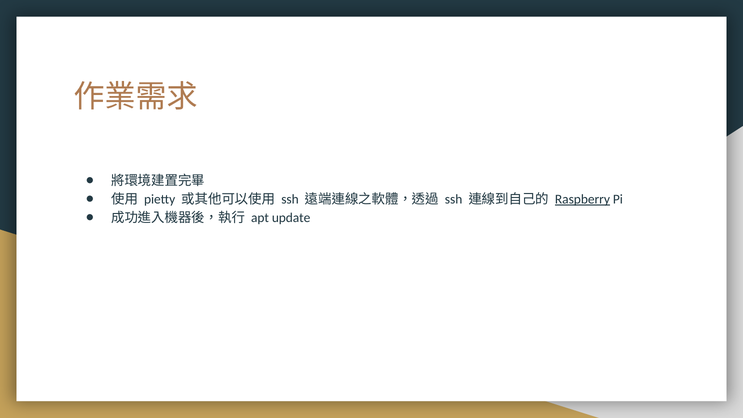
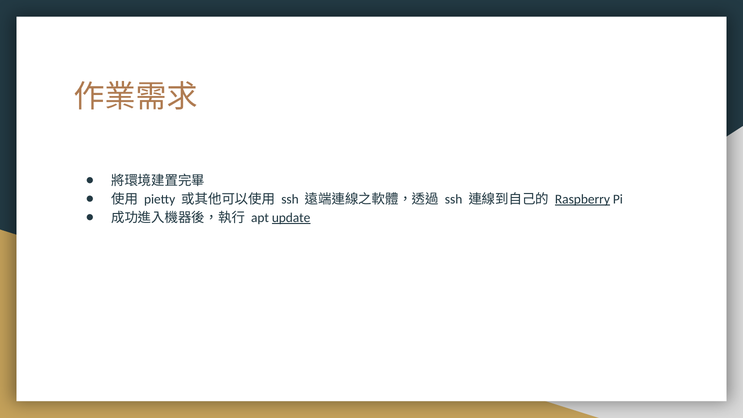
update underline: none -> present
